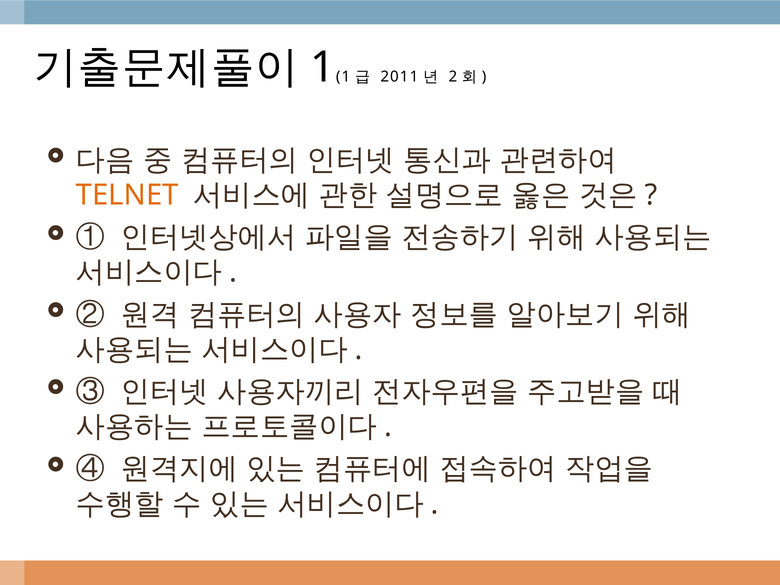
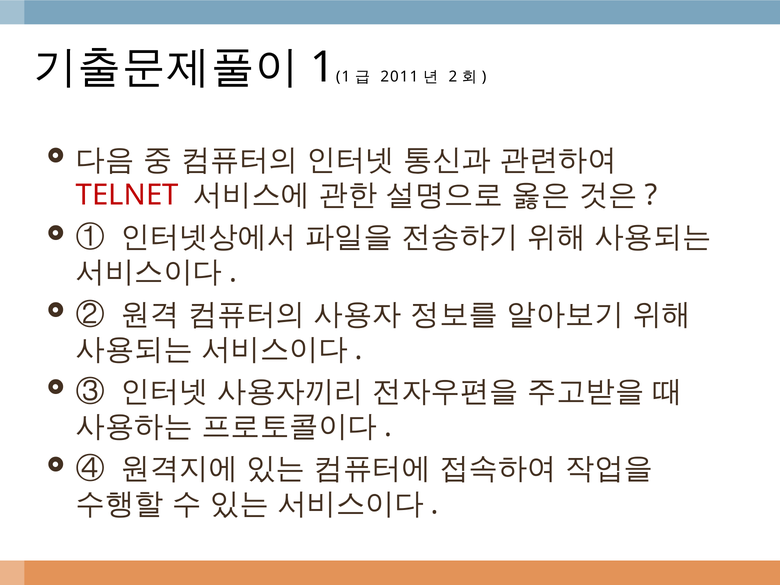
TELNET colour: orange -> red
